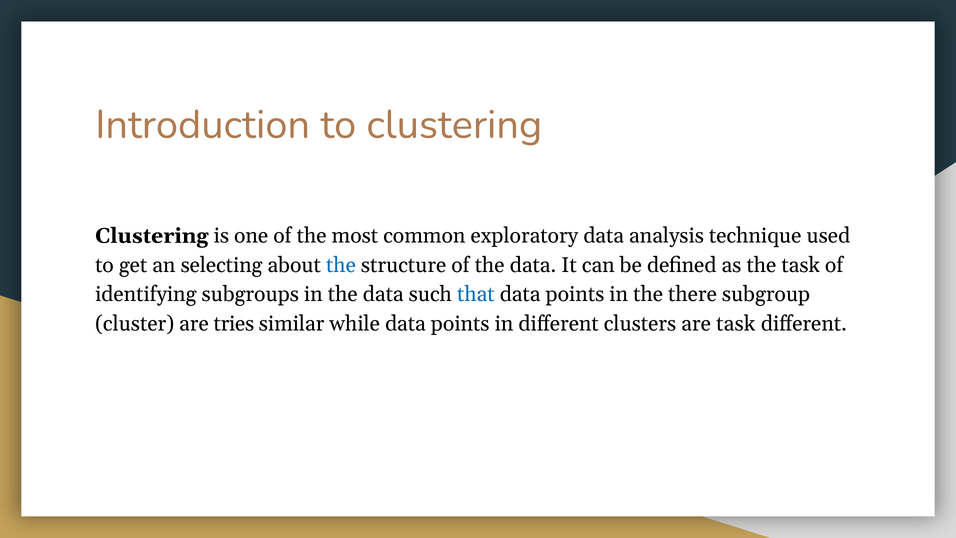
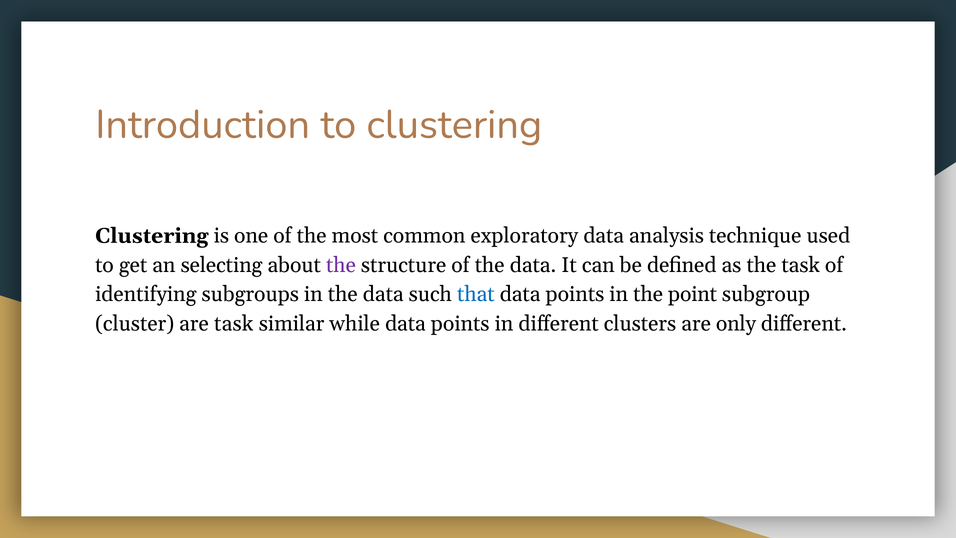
the at (341, 265) colour: blue -> purple
there: there -> point
are tries: tries -> task
are task: task -> only
